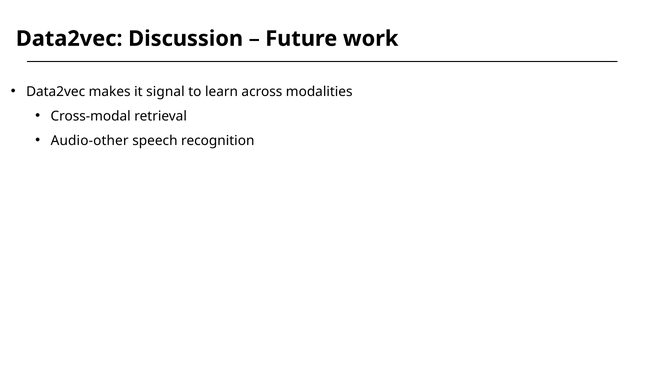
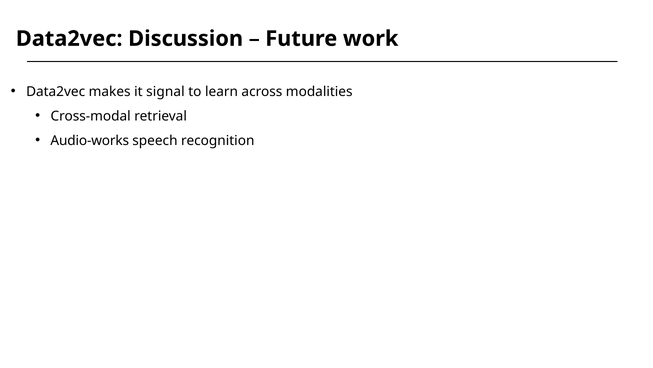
Audio-other: Audio-other -> Audio-works
